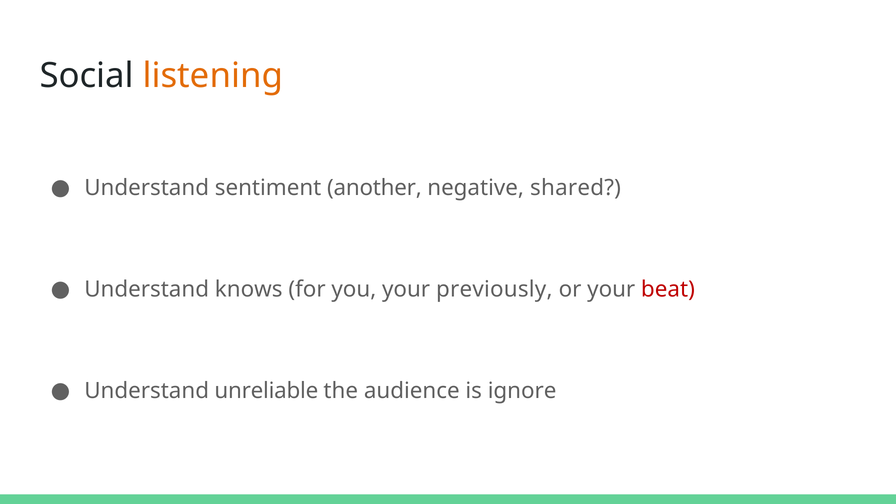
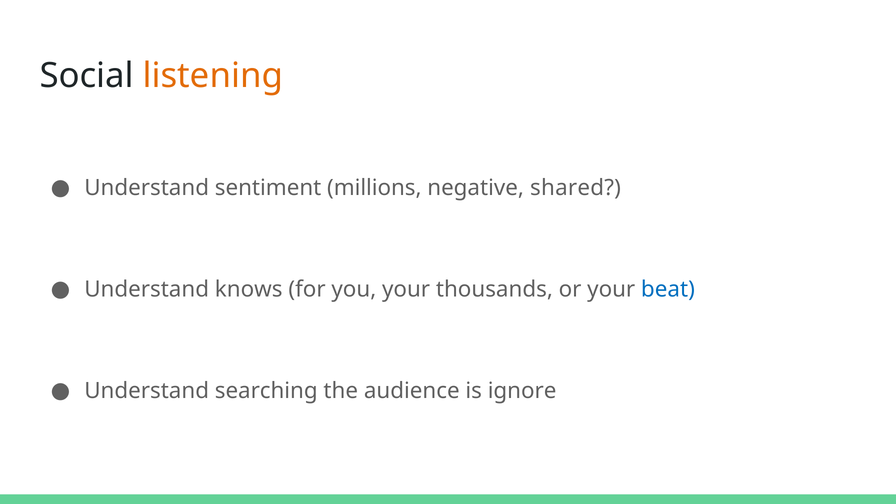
another: another -> millions
previously: previously -> thousands
beat colour: red -> blue
unreliable: unreliable -> searching
